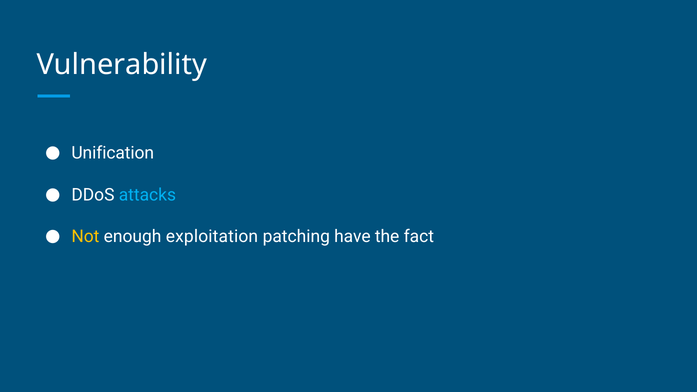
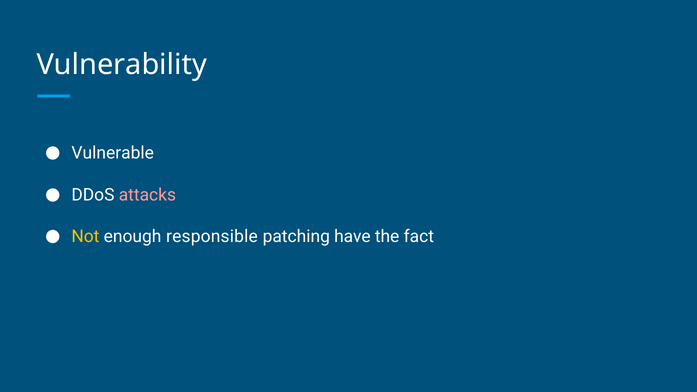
Unification: Unification -> Vulnerable
attacks colour: light blue -> pink
exploitation: exploitation -> responsible
